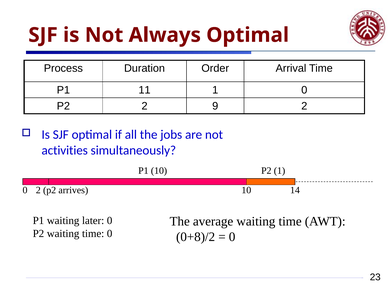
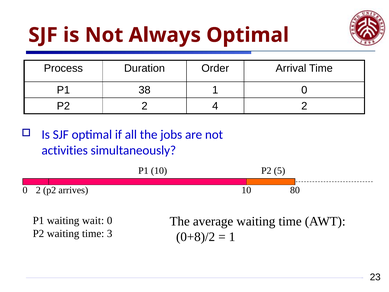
11: 11 -> 38
9: 9 -> 4
P2 1: 1 -> 5
14: 14 -> 80
later: later -> wait
time 0: 0 -> 3
0 at (232, 237): 0 -> 1
